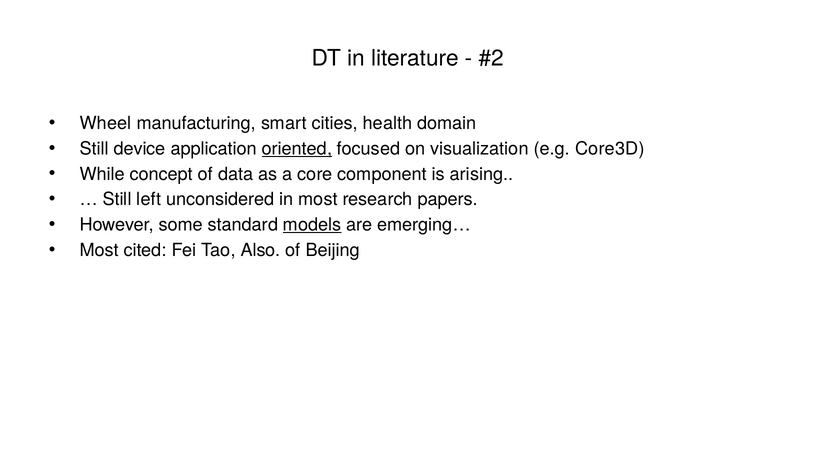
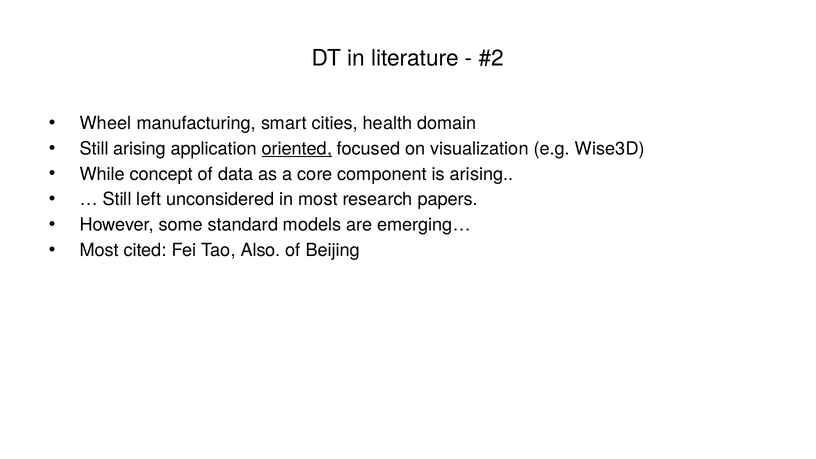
Still device: device -> arising
Core3D: Core3D -> Wise3D
models underline: present -> none
